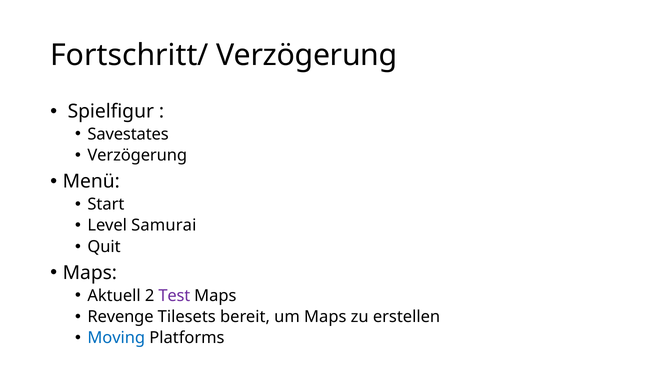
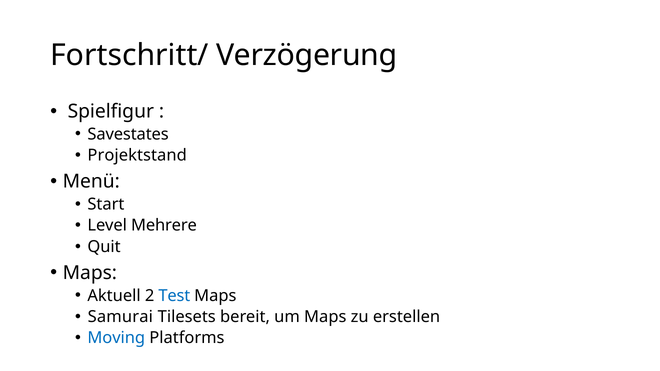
Verzögerung at (137, 156): Verzögerung -> Projektstand
Samurai: Samurai -> Mehrere
Test colour: purple -> blue
Revenge: Revenge -> Samurai
